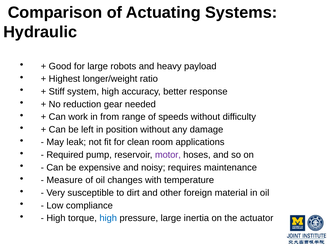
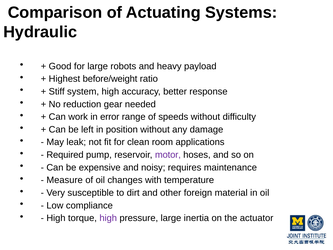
longer/weight: longer/weight -> before/weight
from: from -> error
high at (108, 218) colour: blue -> purple
